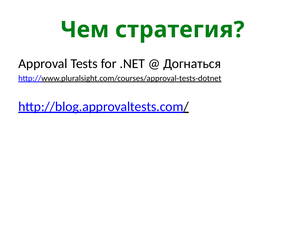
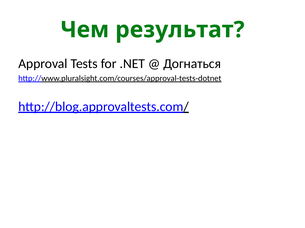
стратегия: стратегия -> результат
